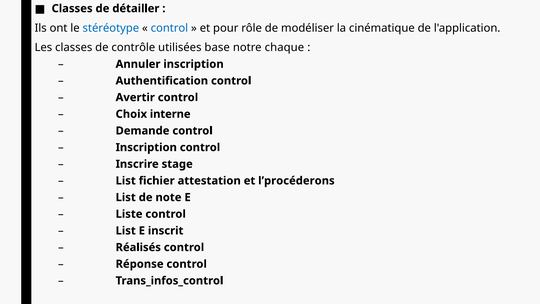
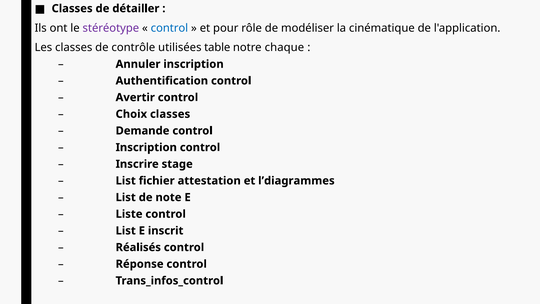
stéréotype colour: blue -> purple
base: base -> table
Choix interne: interne -> classes
l’procéderons: l’procéderons -> l’diagrammes
